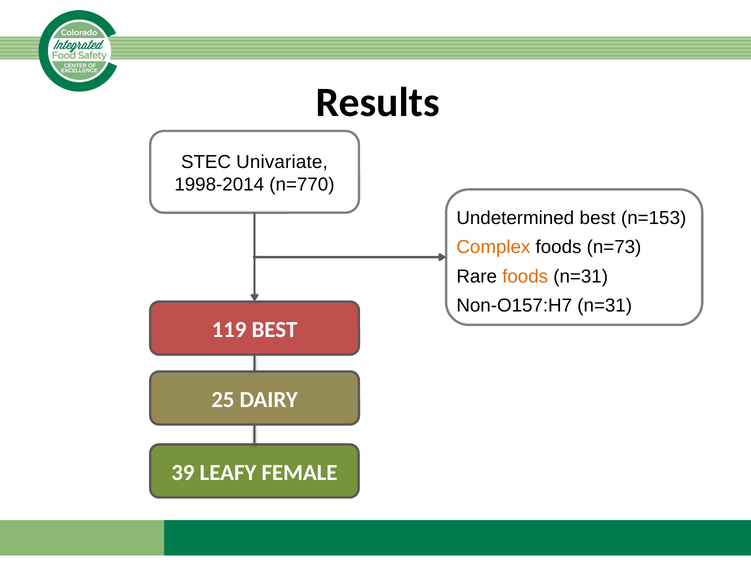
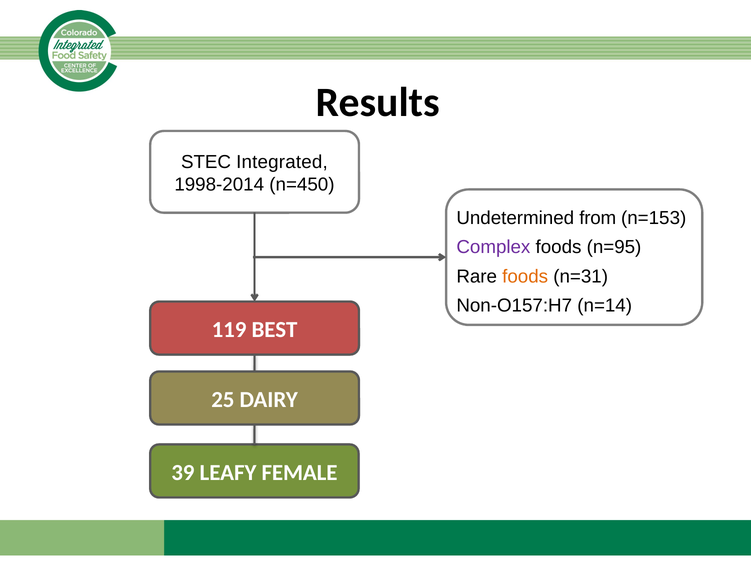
Univariate: Univariate -> Integrated
n=770: n=770 -> n=450
Undetermined best: best -> from
Complex colour: orange -> purple
n=73: n=73 -> n=95
Non-O157:H7 n=31: n=31 -> n=14
